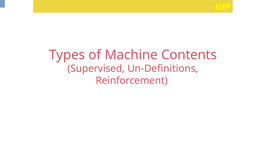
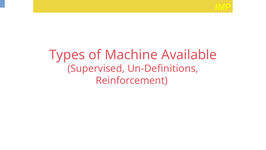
Contents: Contents -> Available
